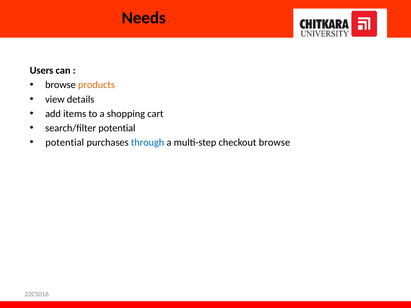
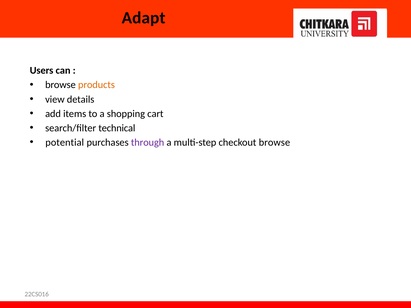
Needs: Needs -> Adapt
search/filter potential: potential -> technical
through colour: blue -> purple
